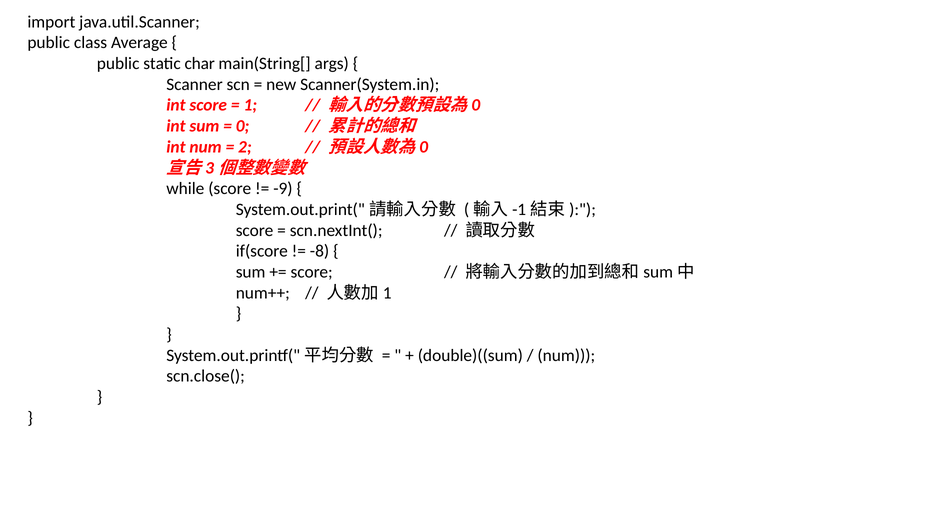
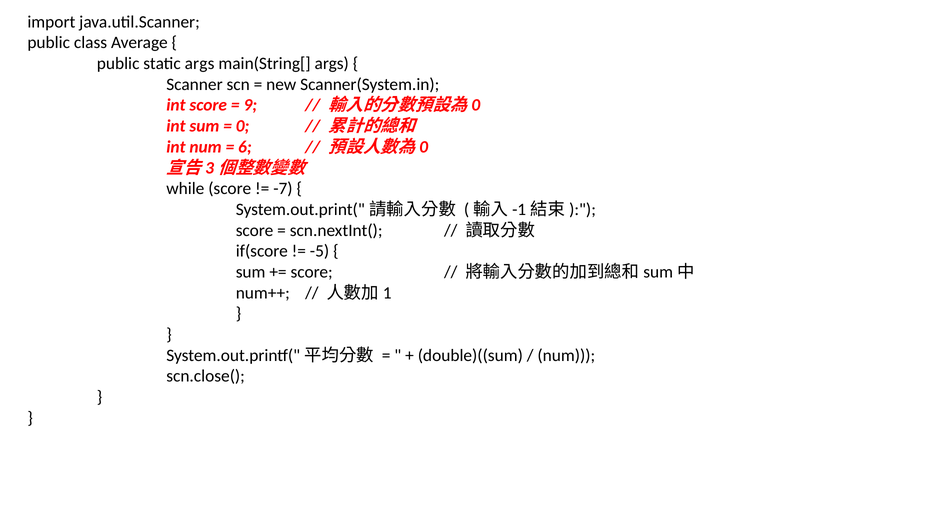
static char: char -> args
1: 1 -> 9
2: 2 -> 6
-9: -9 -> -7
-8: -8 -> -5
